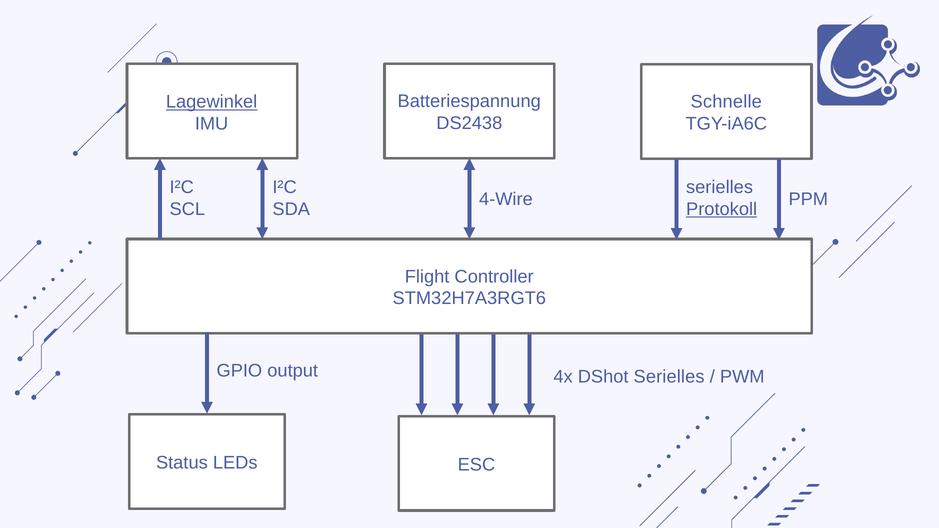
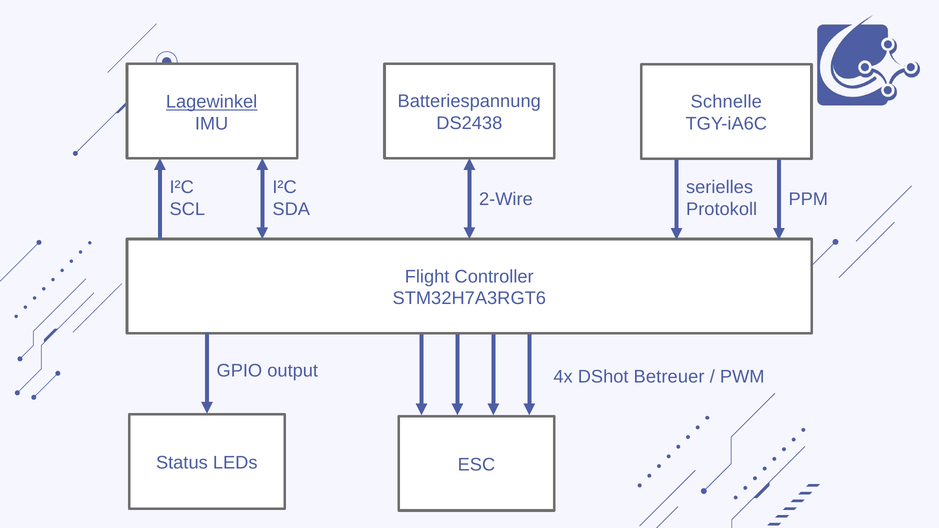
4-Wire: 4-Wire -> 2-Wire
Protokoll underline: present -> none
DShot Serielles: Serielles -> Betreuer
